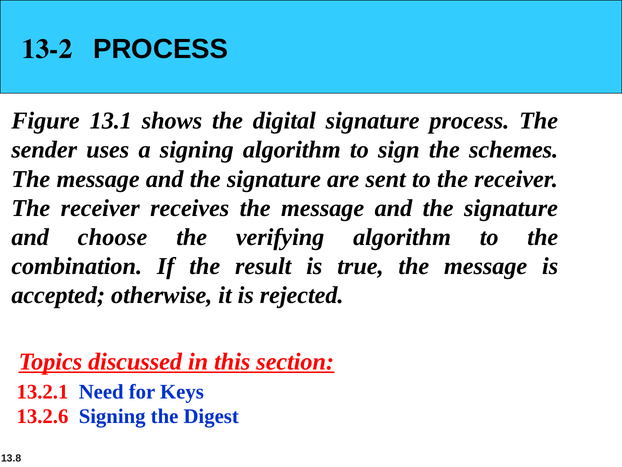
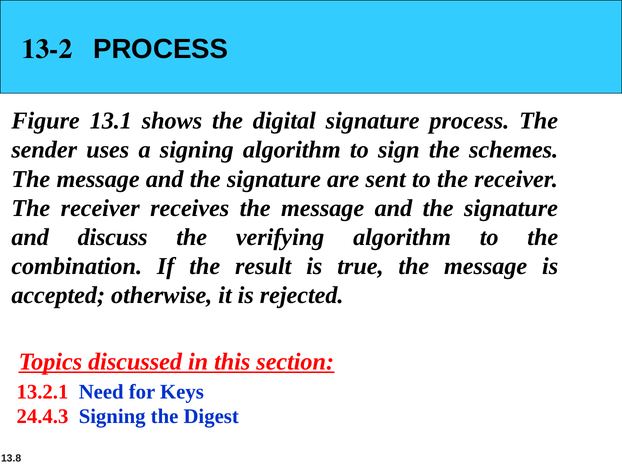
choose: choose -> discuss
13.2.6: 13.2.6 -> 24.4.3
